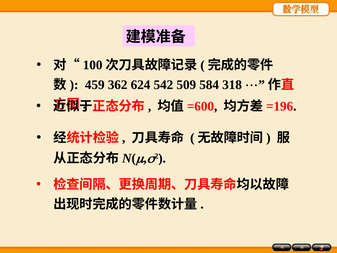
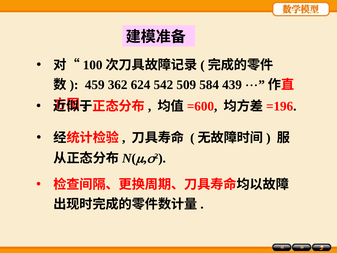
318: 318 -> 439
